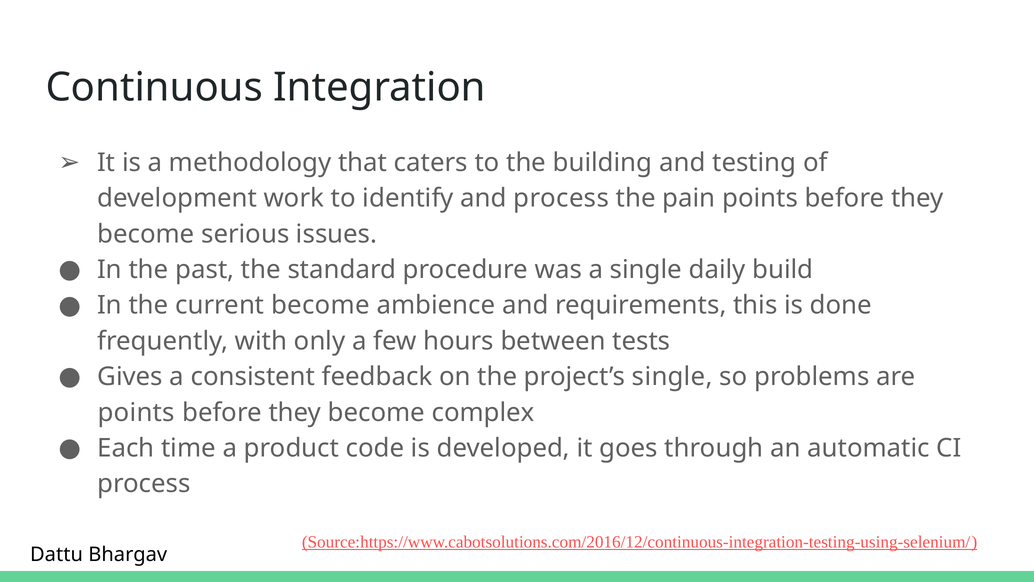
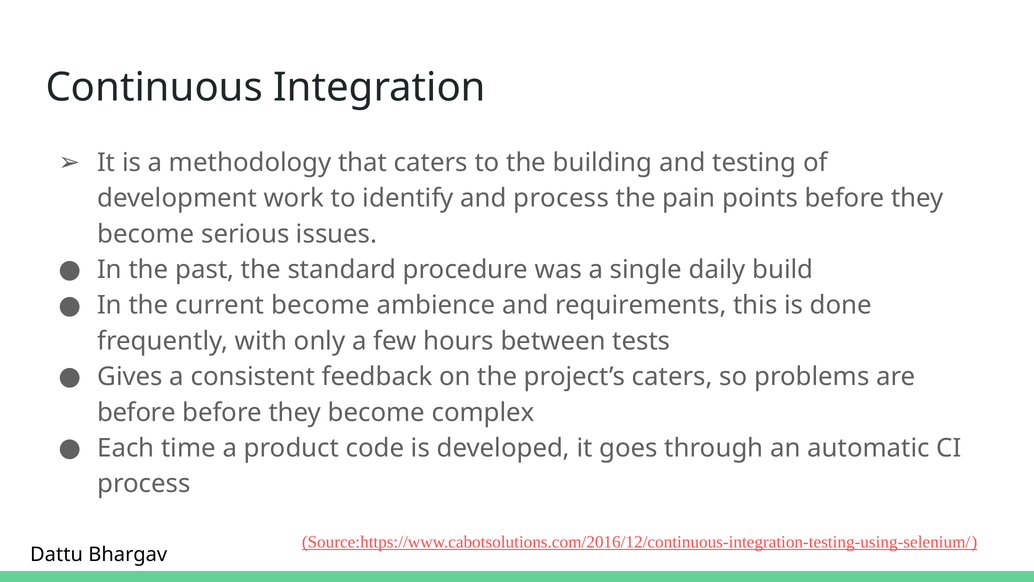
project’s single: single -> caters
points at (136, 412): points -> before
